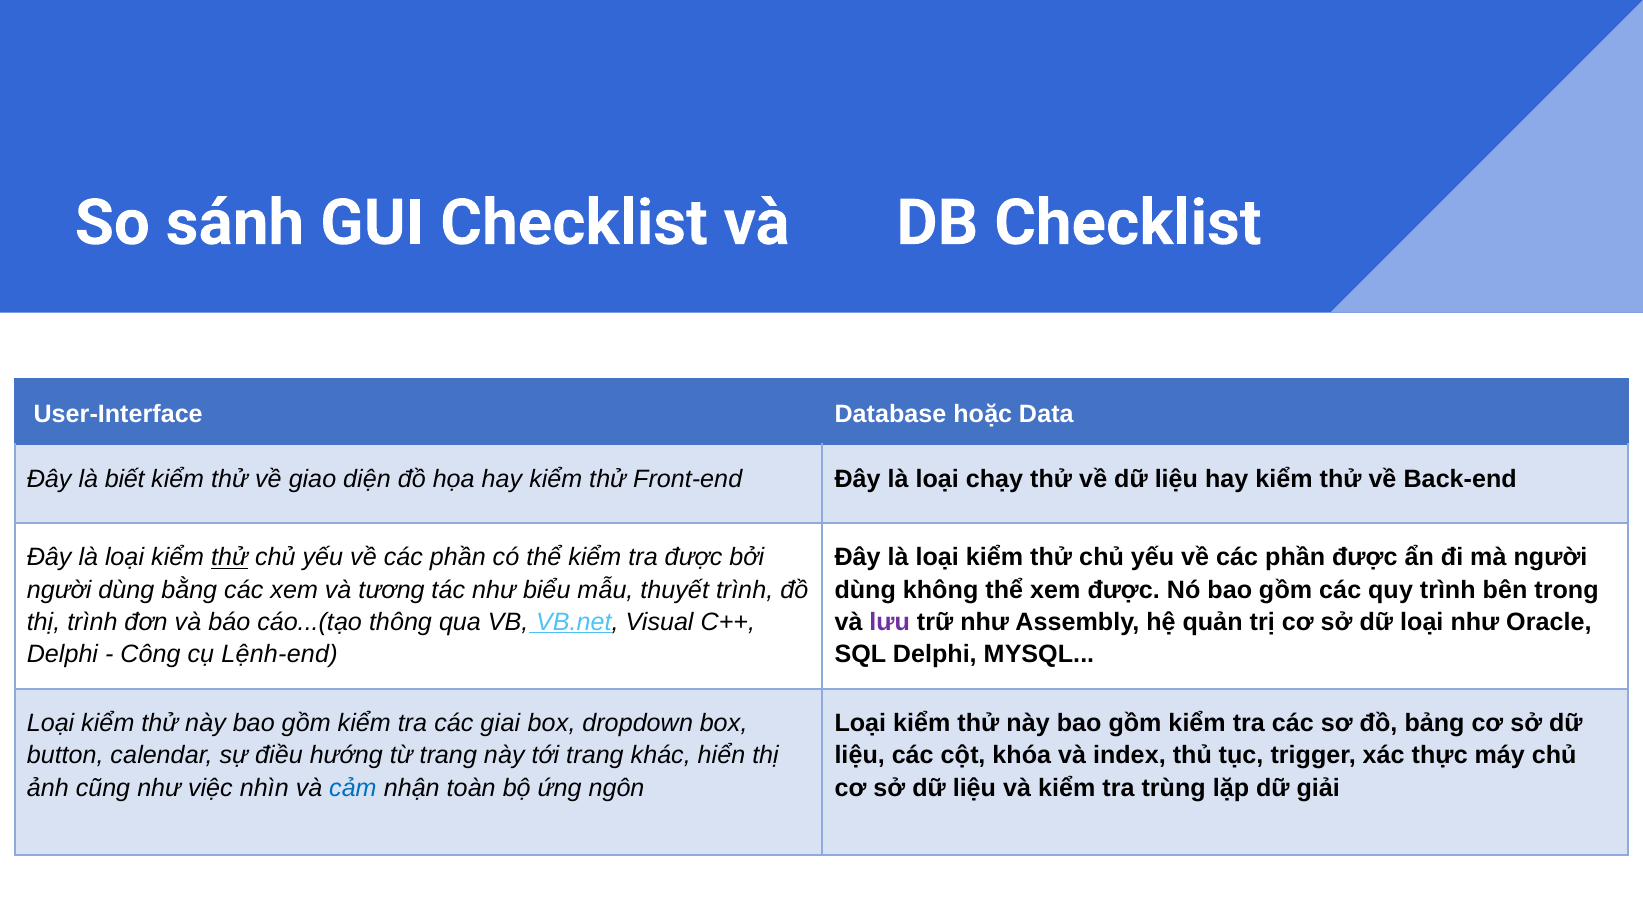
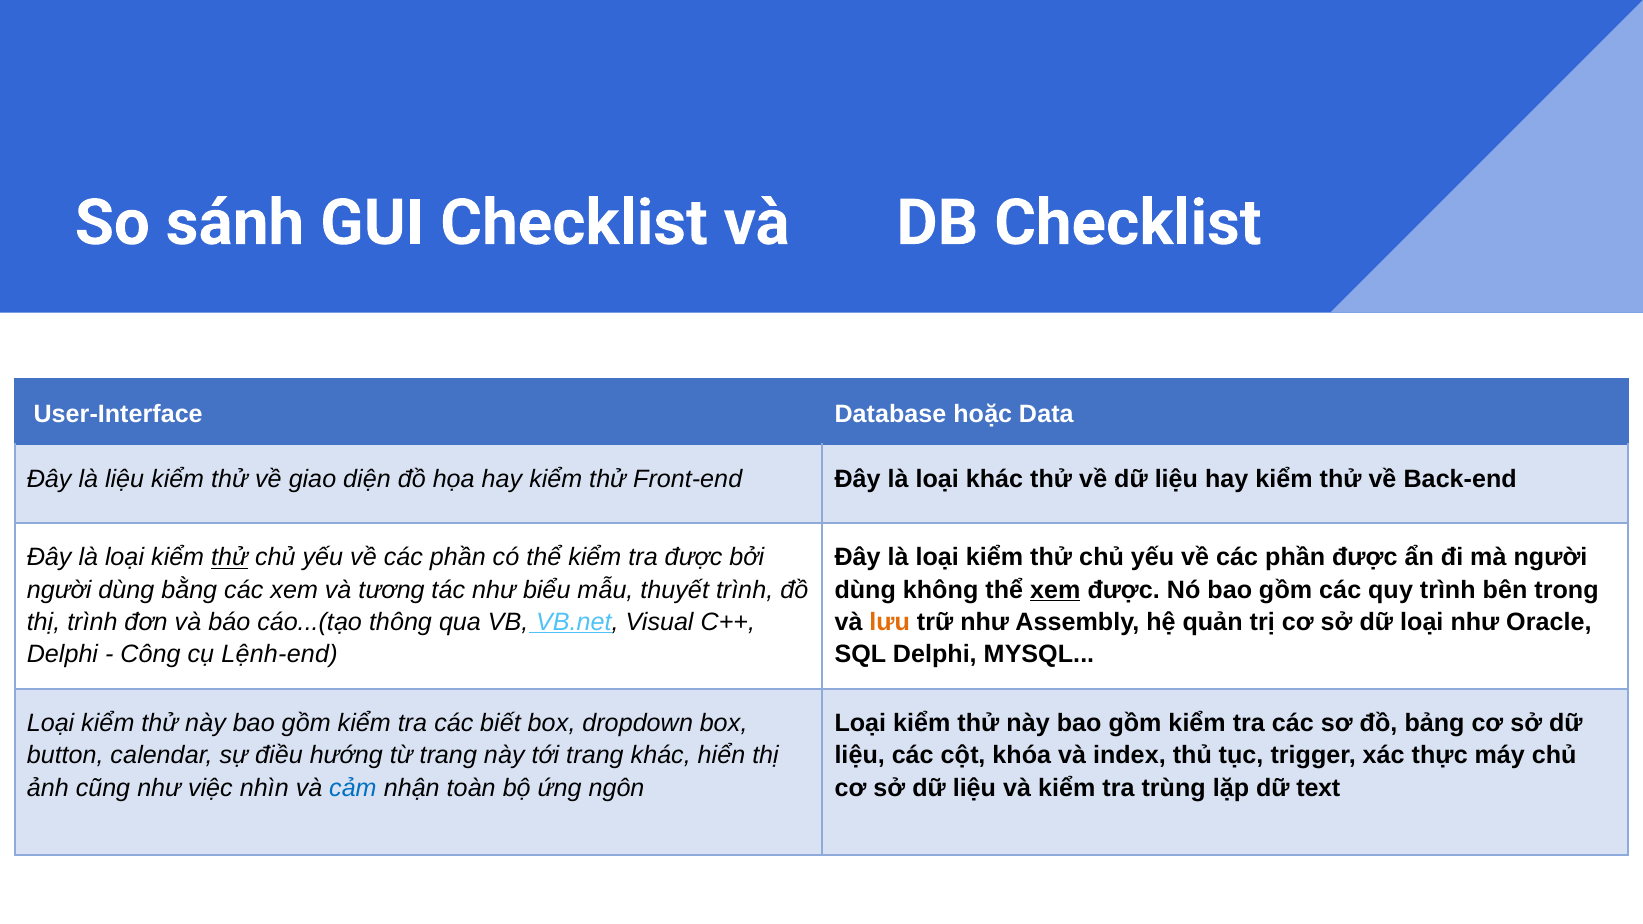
là biết: biết -> liệu
loại chạy: chạy -> khác
xem at (1055, 590) underline: none -> present
lưu colour: purple -> orange
giai: giai -> biết
giải: giải -> text
